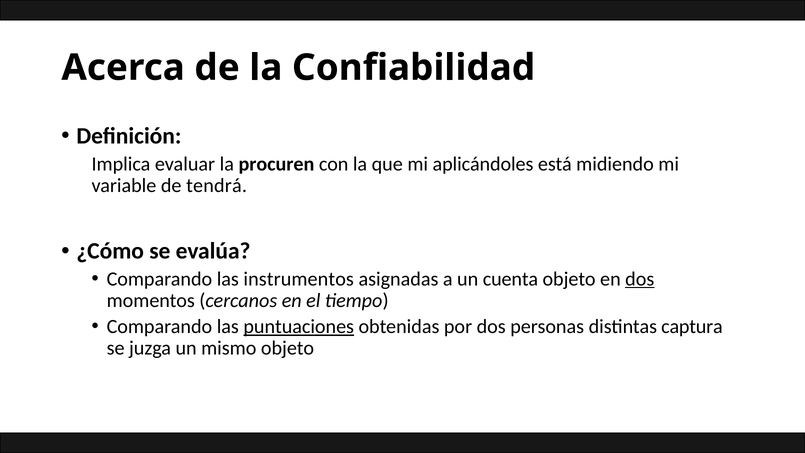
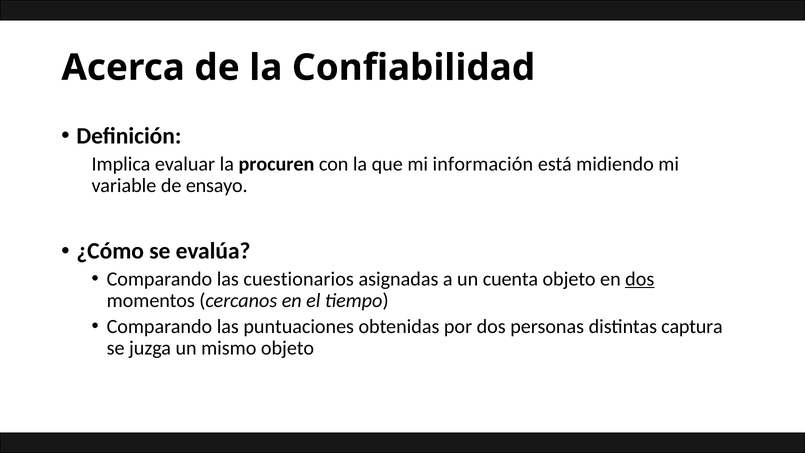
aplicándoles: aplicándoles -> información
tendrá: tendrá -> ensayo
instrumentos: instrumentos -> cuestionarios
puntuaciones underline: present -> none
